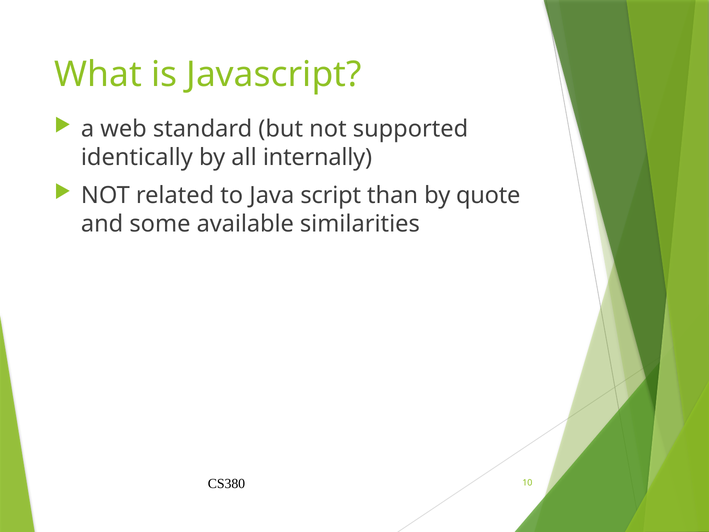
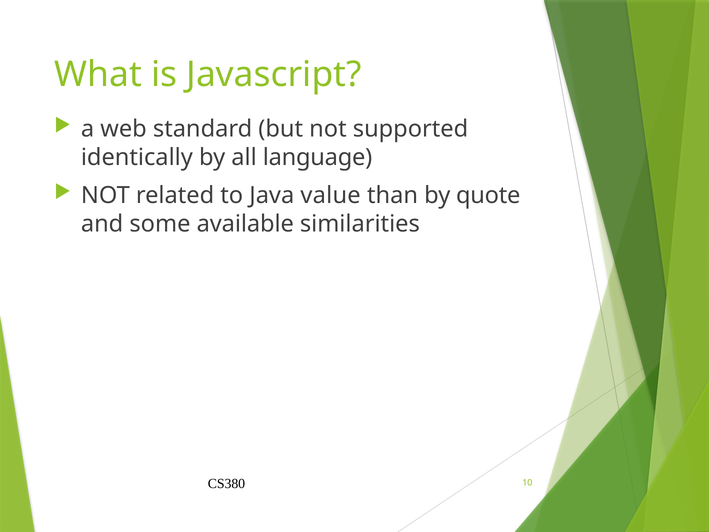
internally: internally -> language
script: script -> value
